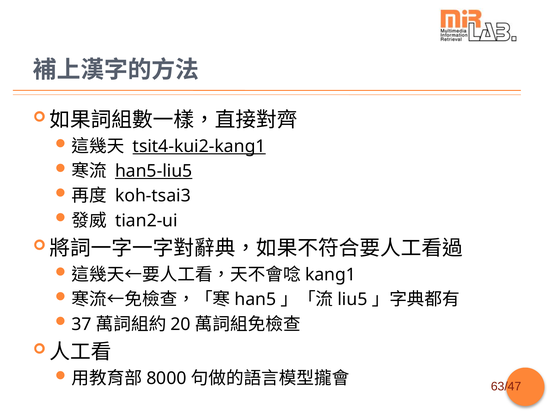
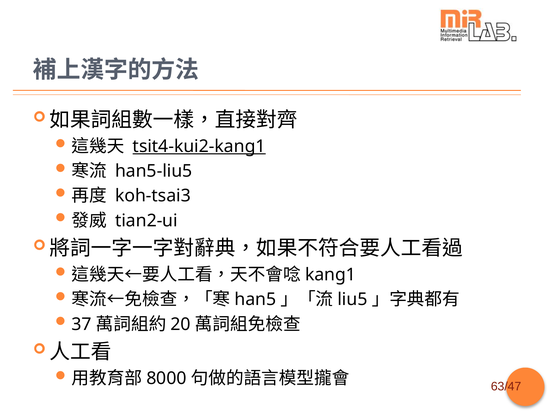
han5-liu5 underline: present -> none
